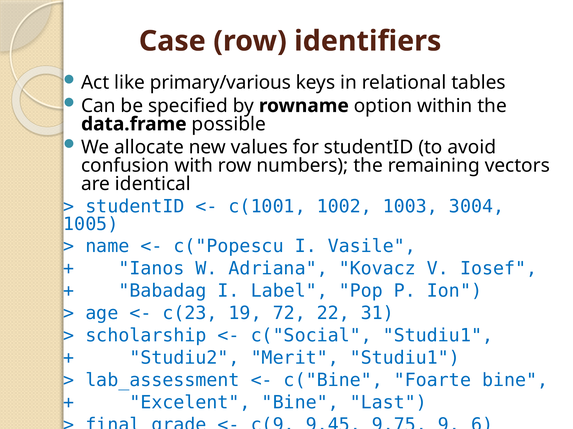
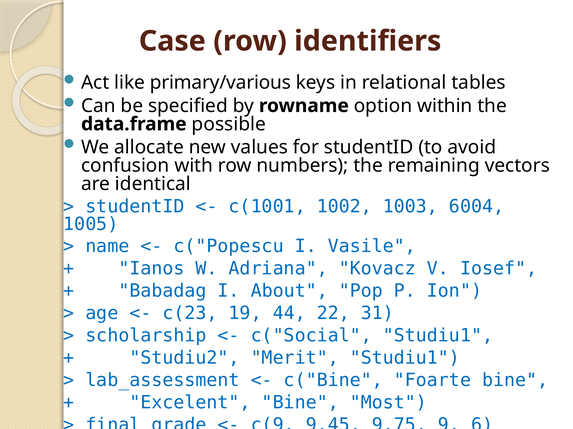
3004: 3004 -> 6004
Label: Label -> About
72: 72 -> 44
Last: Last -> Most
